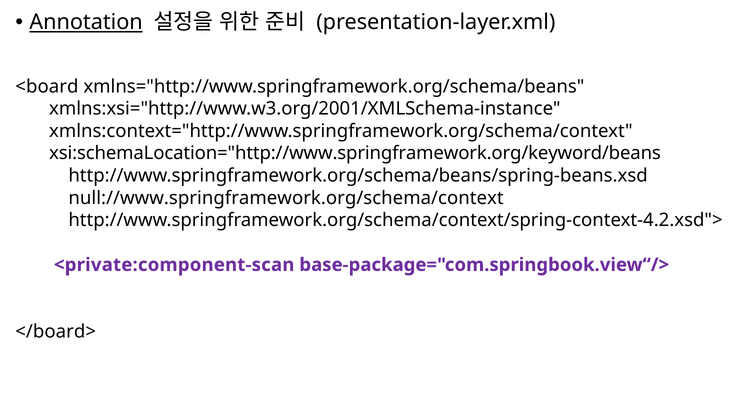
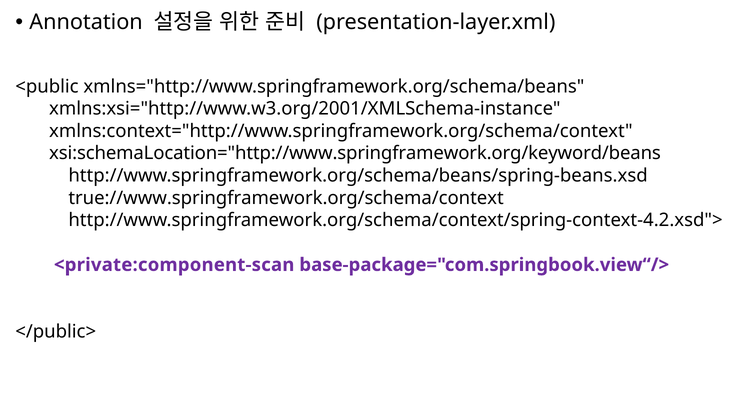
Annotation underline: present -> none
<board: <board -> <public
null://www.springframework.org/schema/context: null://www.springframework.org/schema/context -> true://www.springframework.org/schema/context
</board>: </board> -> </public>
